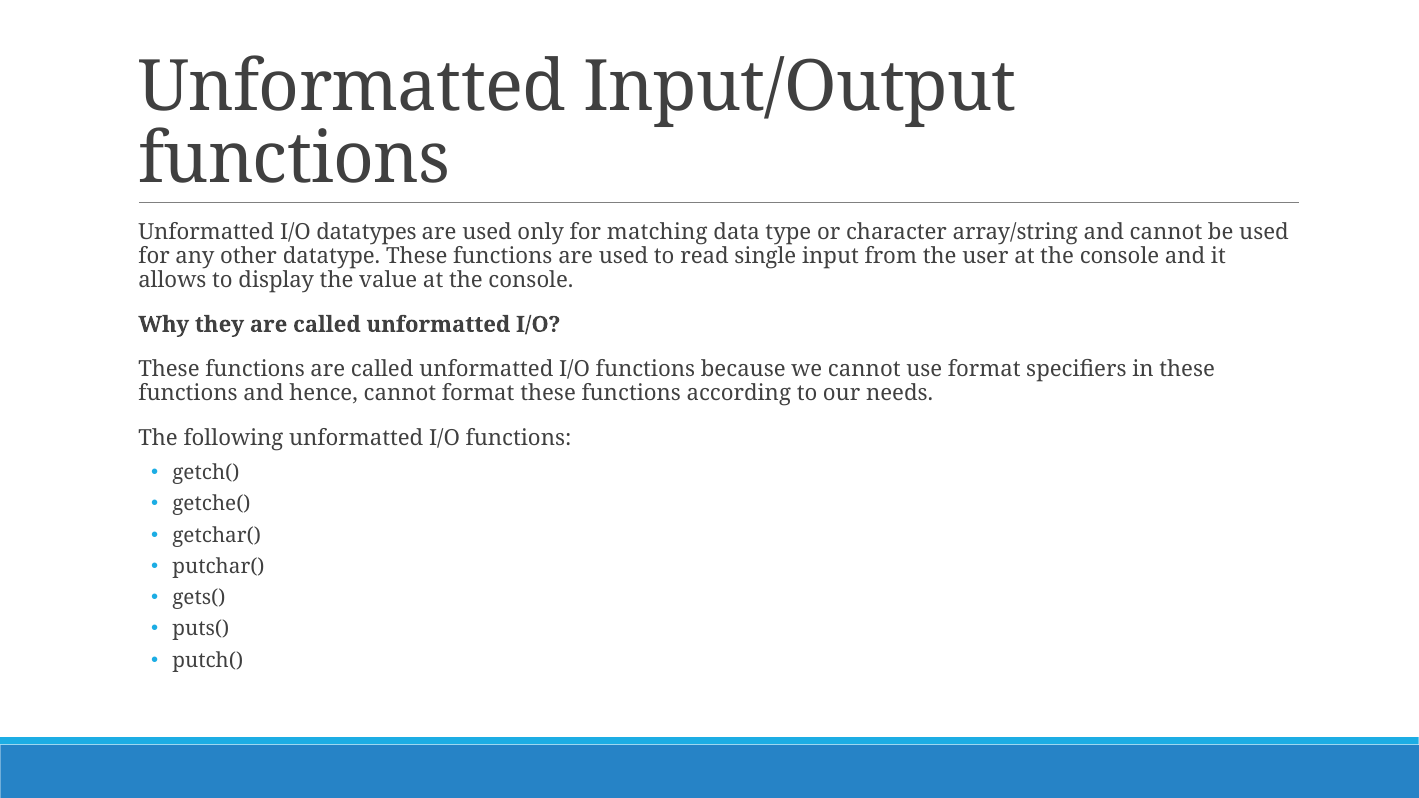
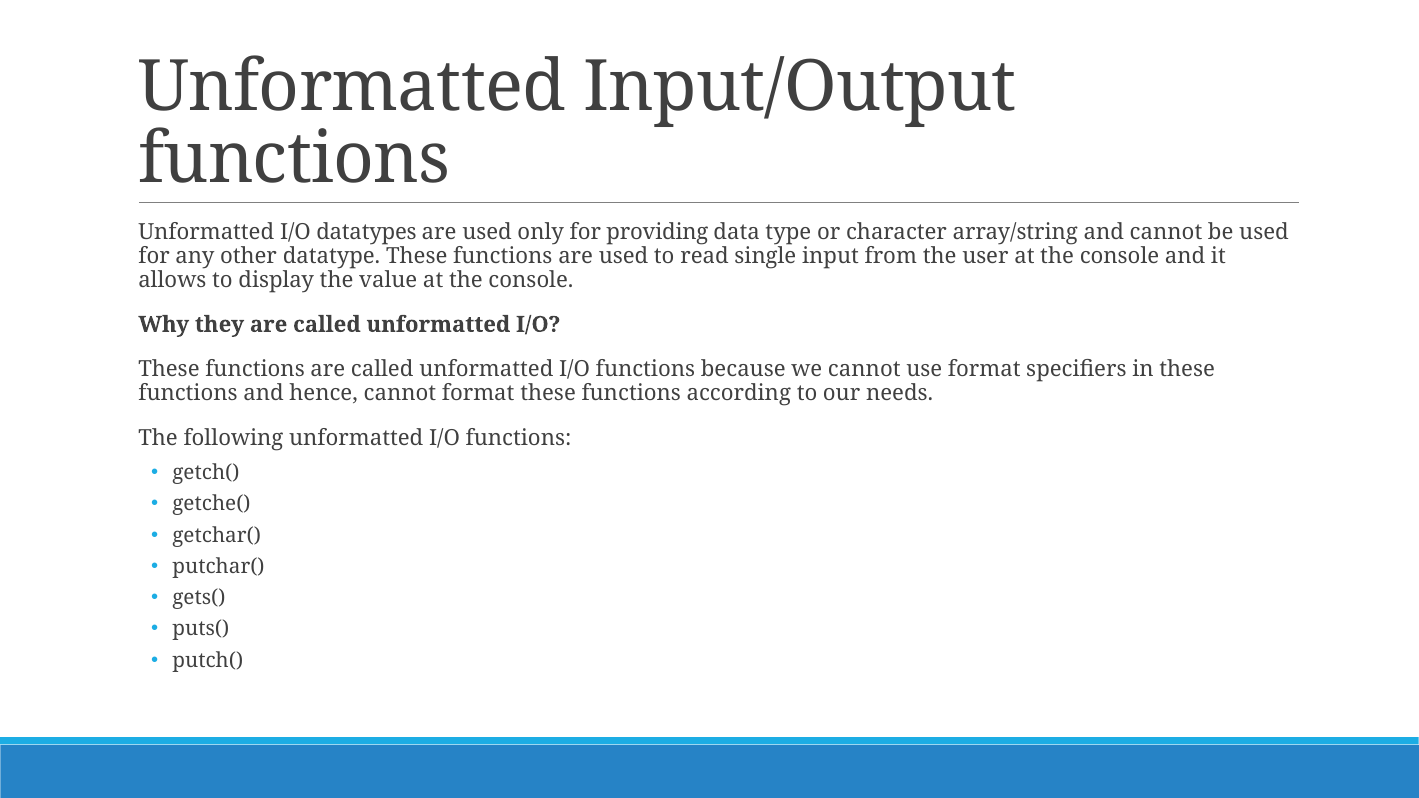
matching: matching -> providing
